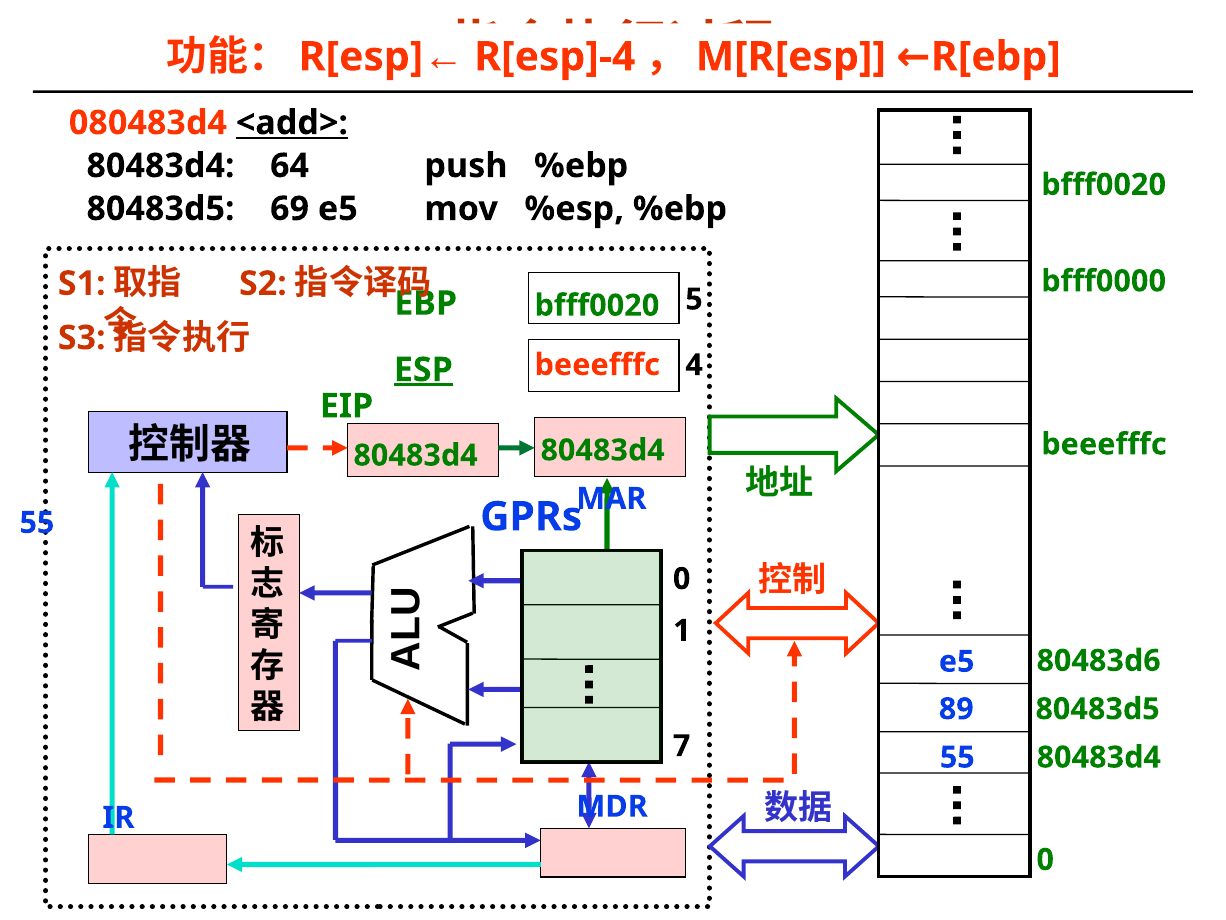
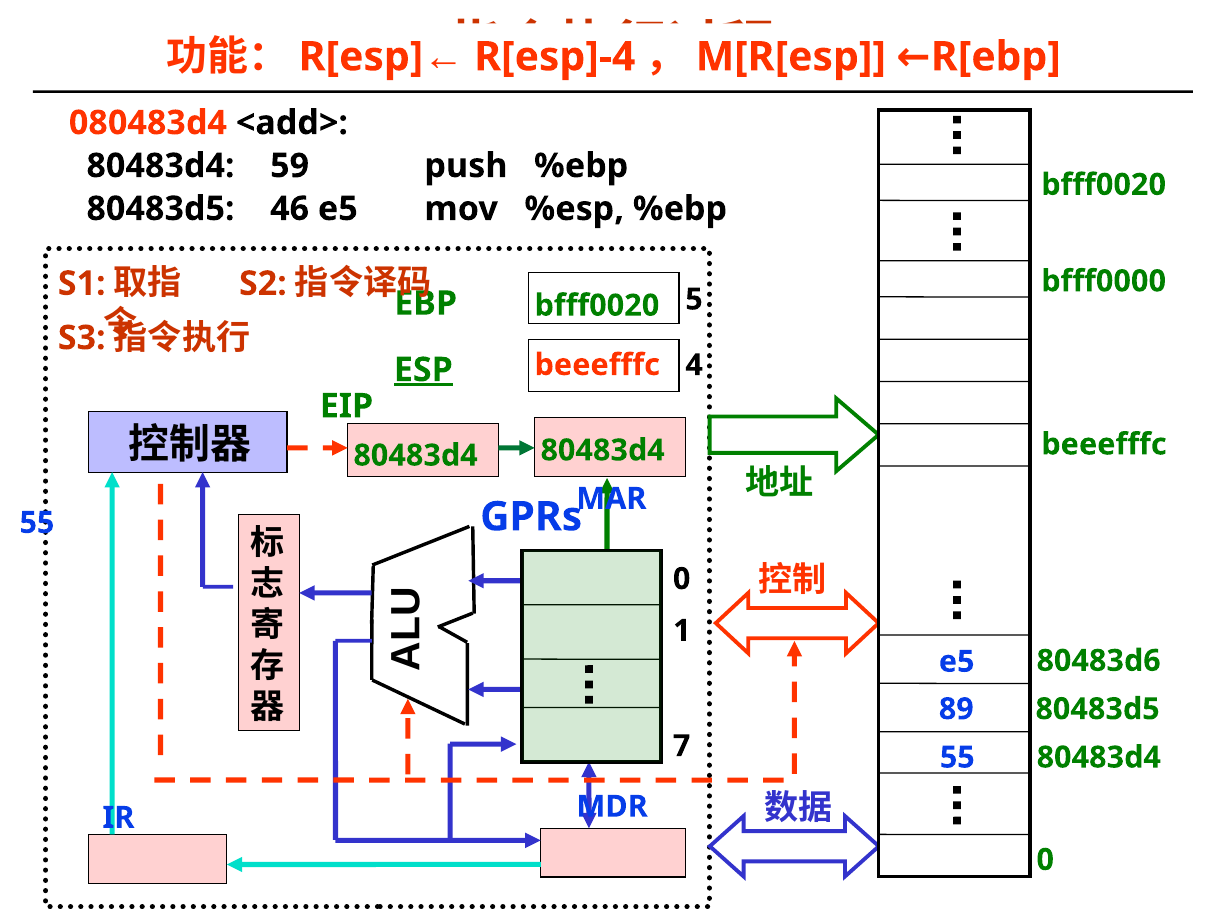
<add> underline: present -> none
64: 64 -> 59
69: 69 -> 46
